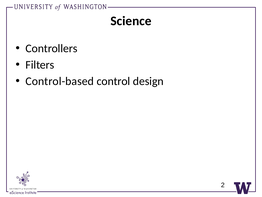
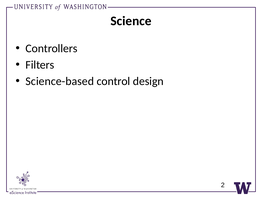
Control-based: Control-based -> Science-based
